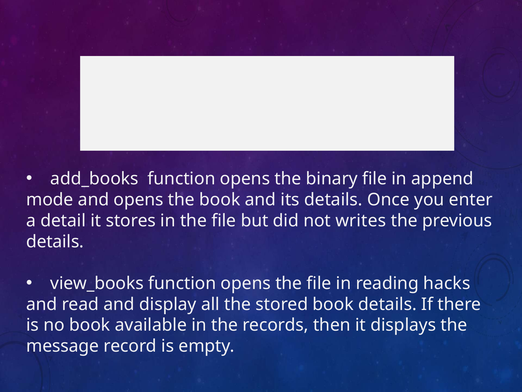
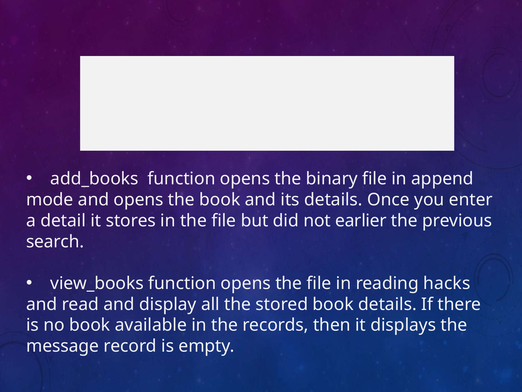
writes: writes -> earlier
details at (55, 241): details -> search
